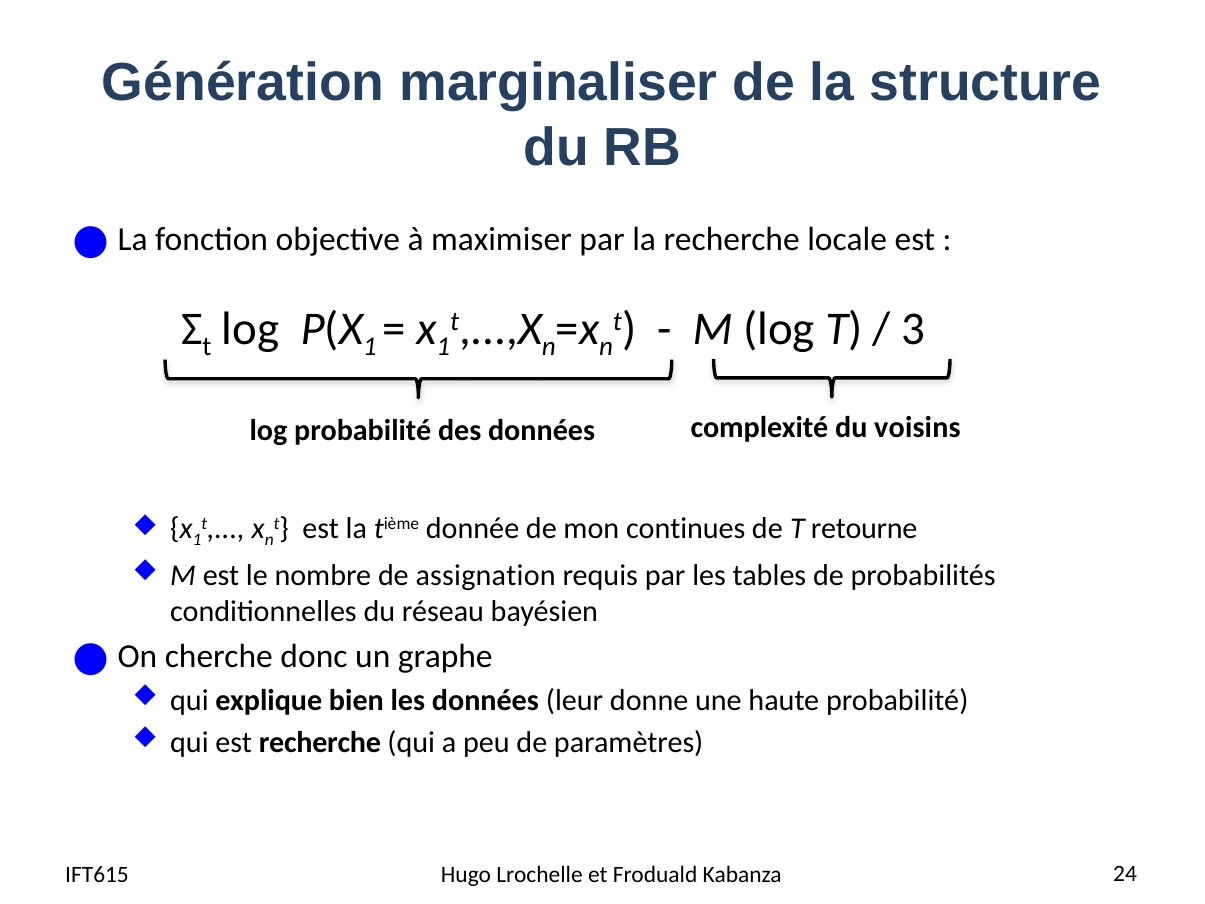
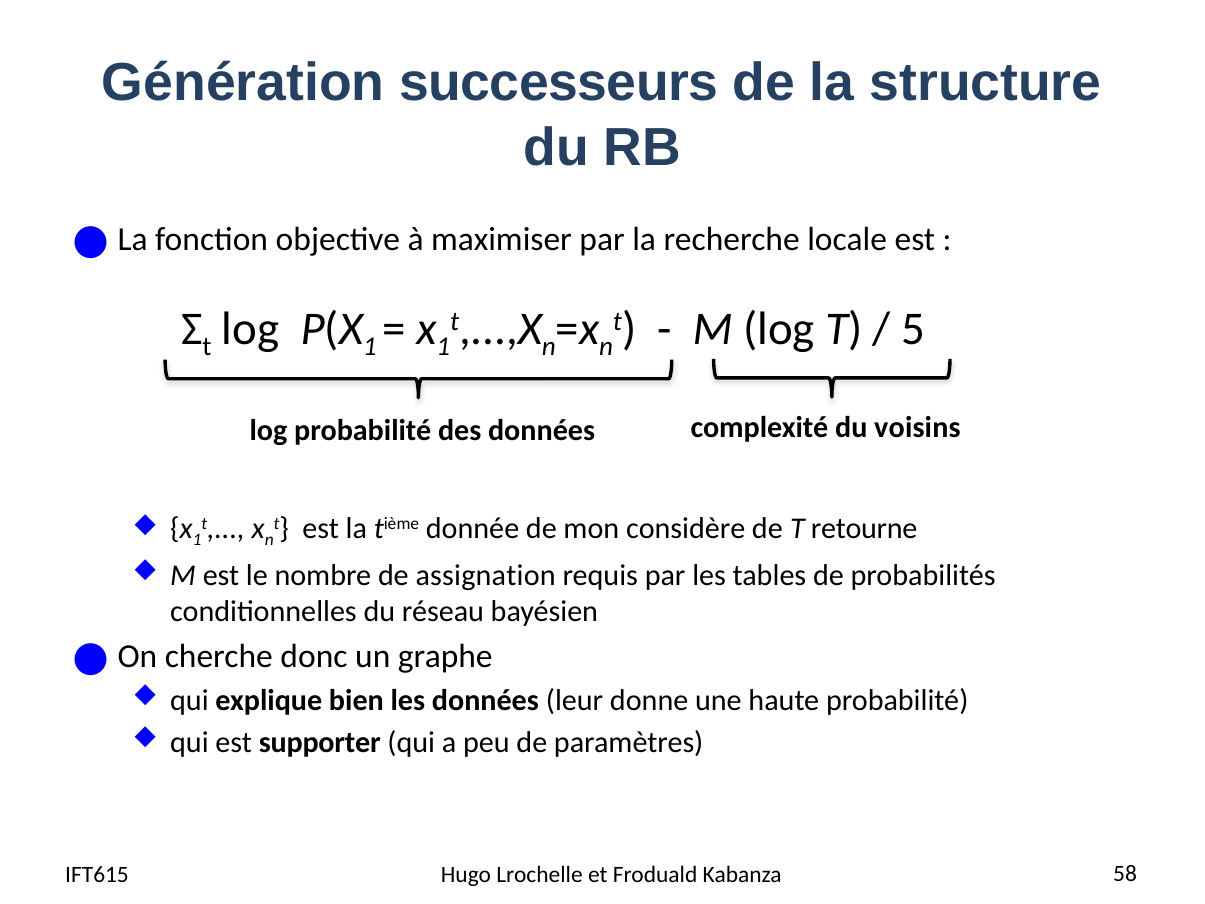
marginaliser: marginaliser -> successeurs
3: 3 -> 5
continues: continues -> considère
est recherche: recherche -> supporter
24: 24 -> 58
